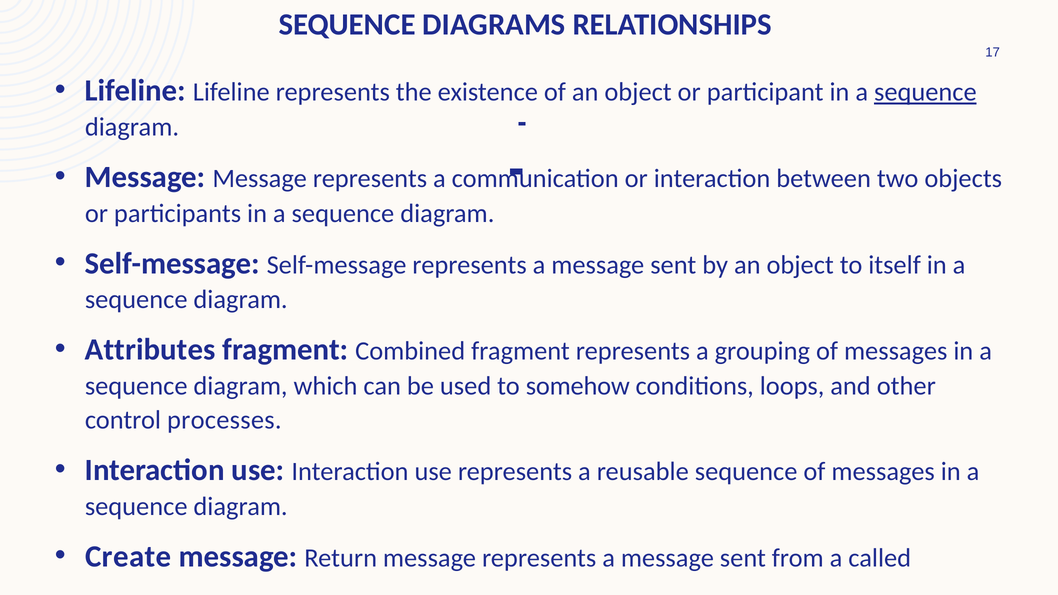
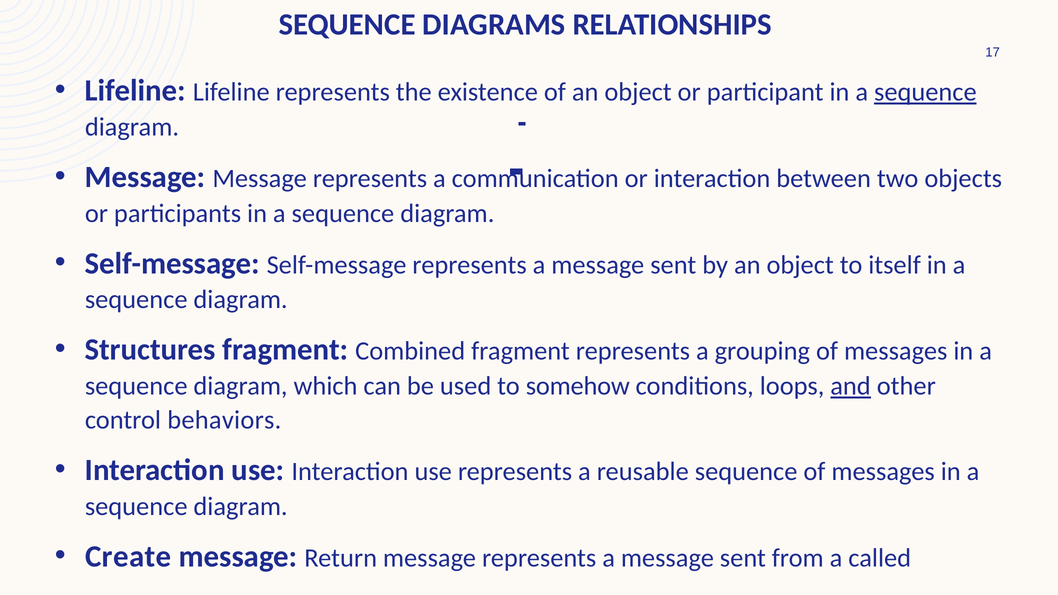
Attributes: Attributes -> Structures
and underline: none -> present
processes: processes -> behaviors
